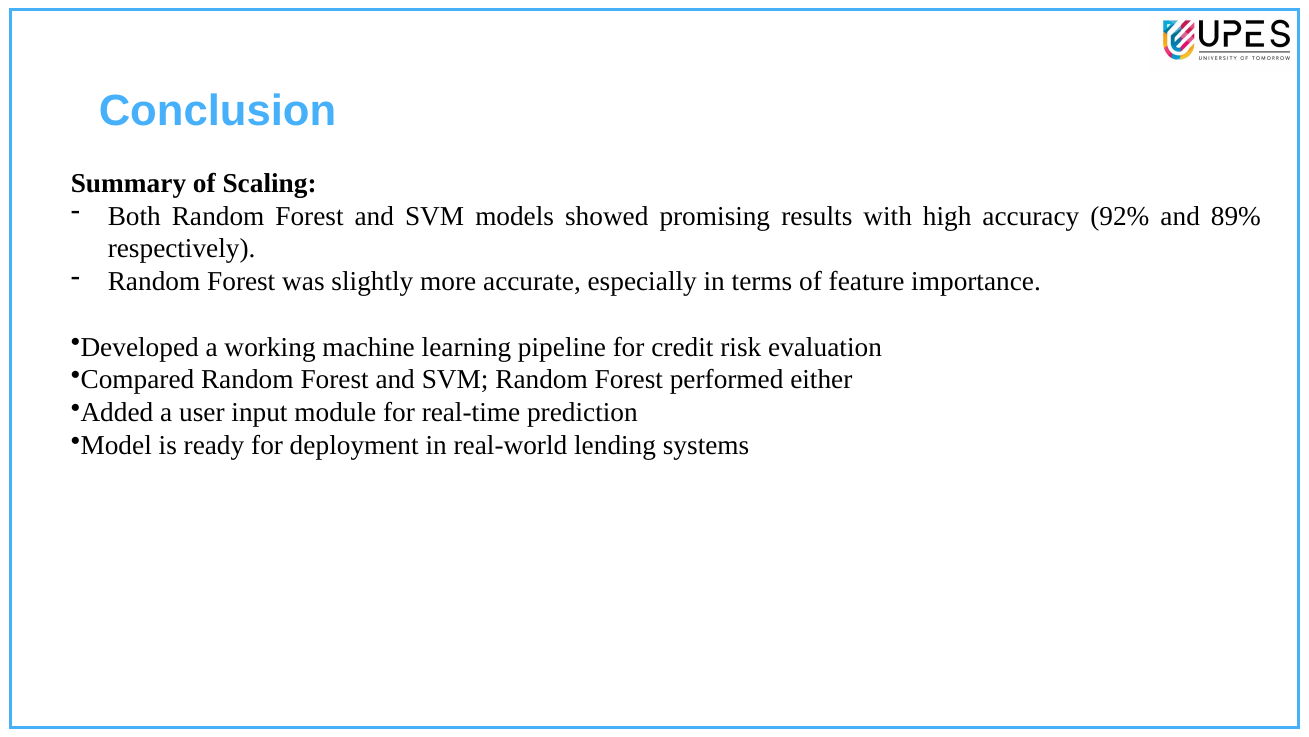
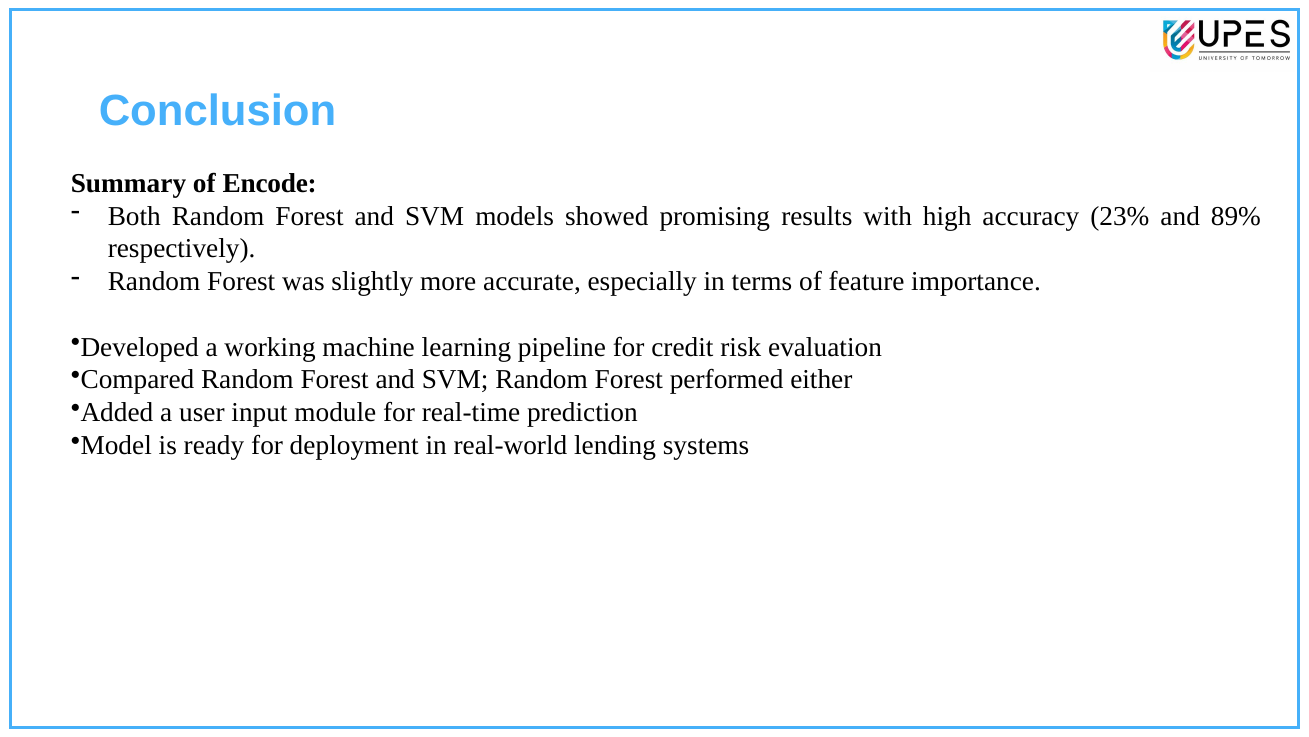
Scaling: Scaling -> Encode
92%: 92% -> 23%
